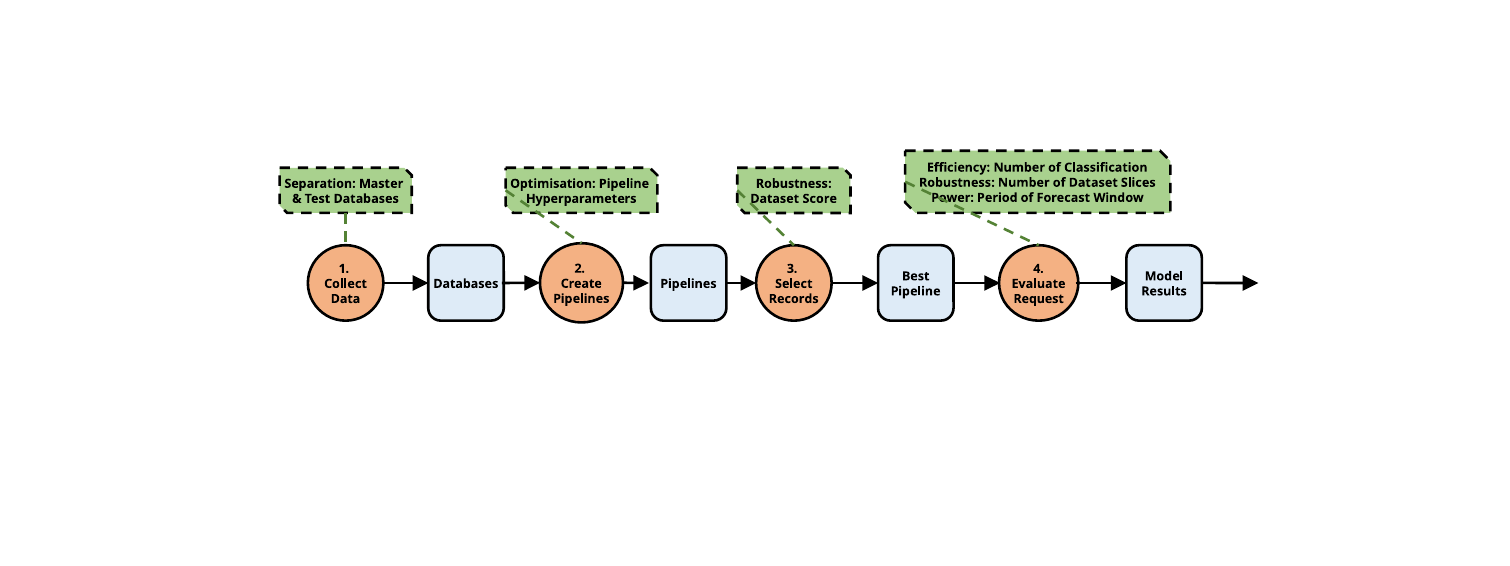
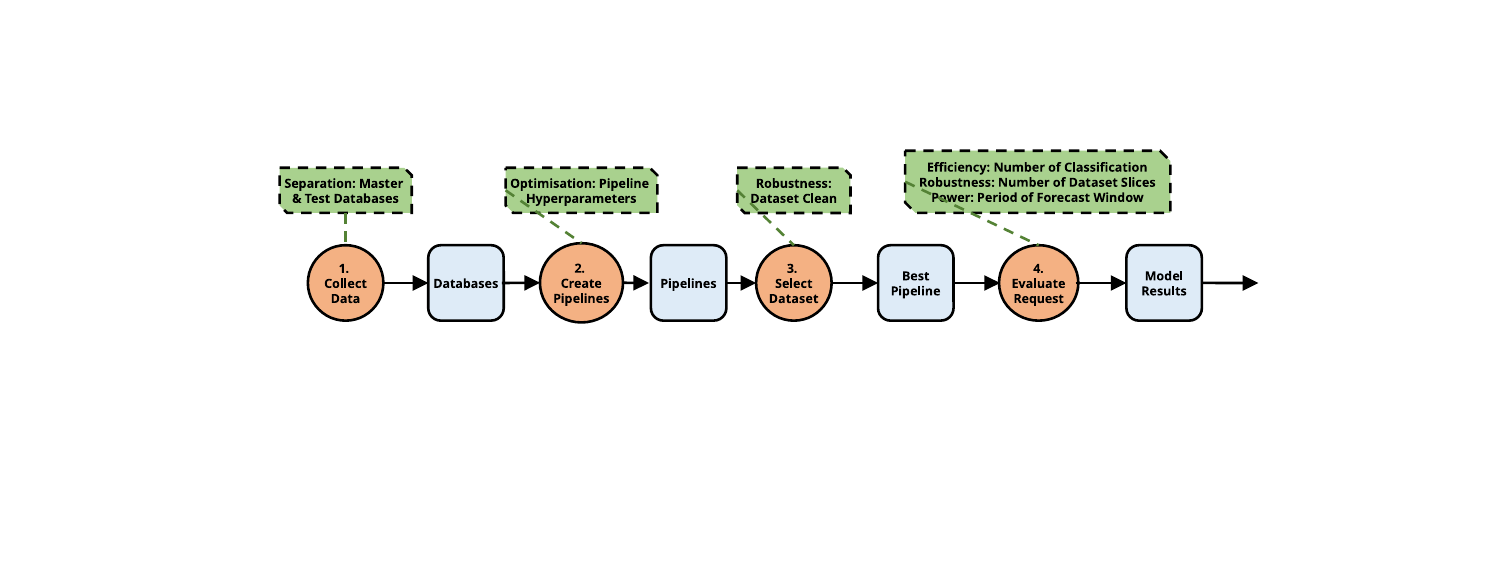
Score: Score -> Clean
Records at (794, 299): Records -> Dataset
